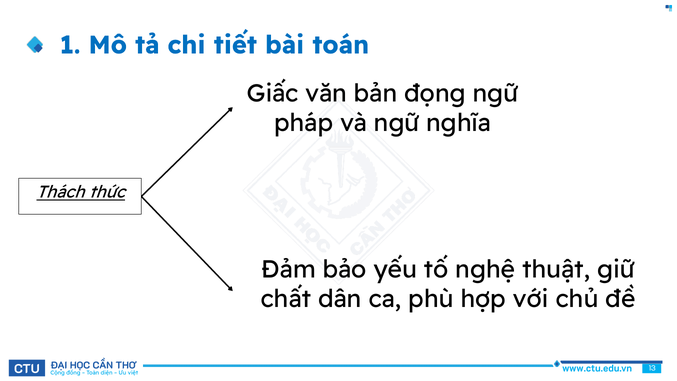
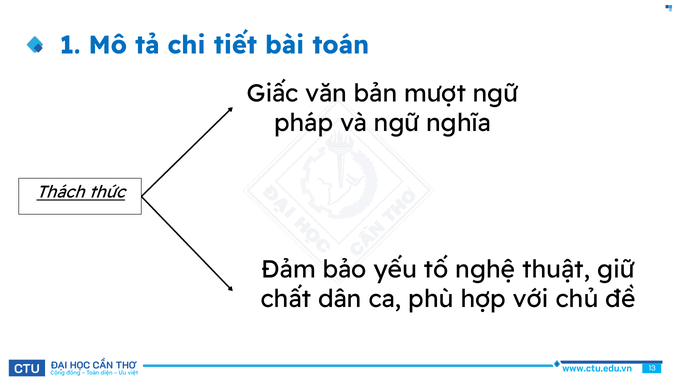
đọng: đọng -> mượt
